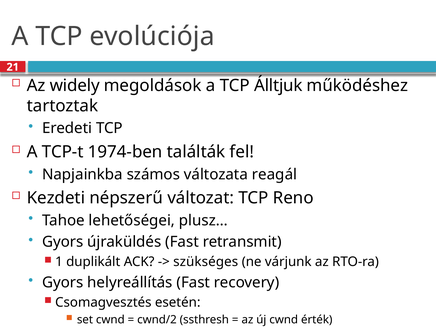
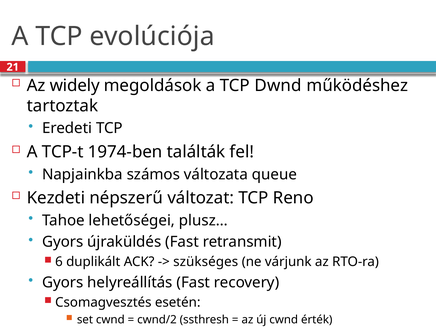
Álltjuk: Álltjuk -> Dwnd
reagál: reagál -> queue
1: 1 -> 6
